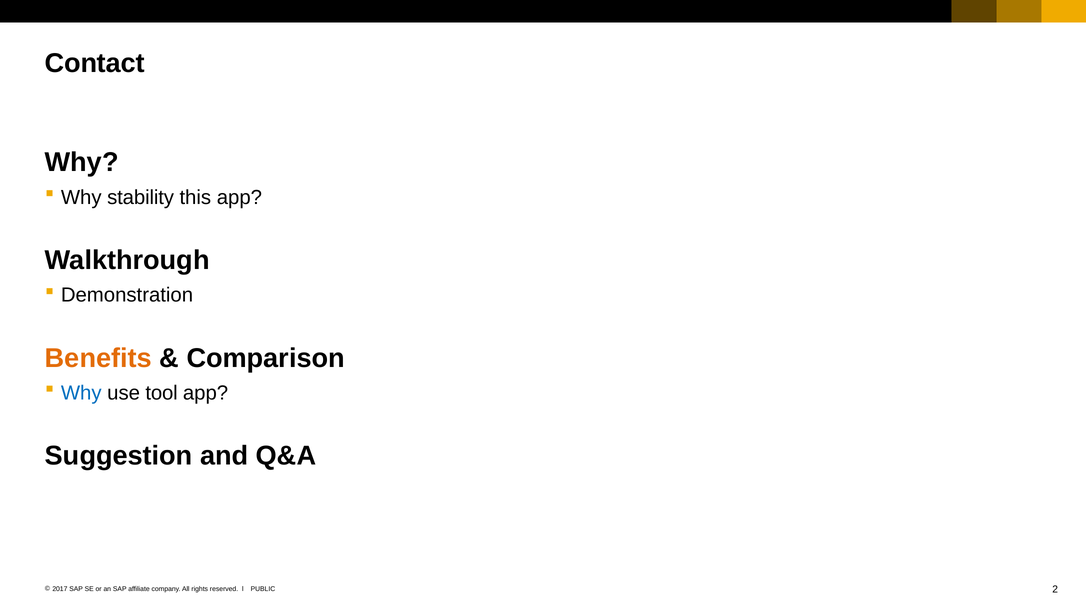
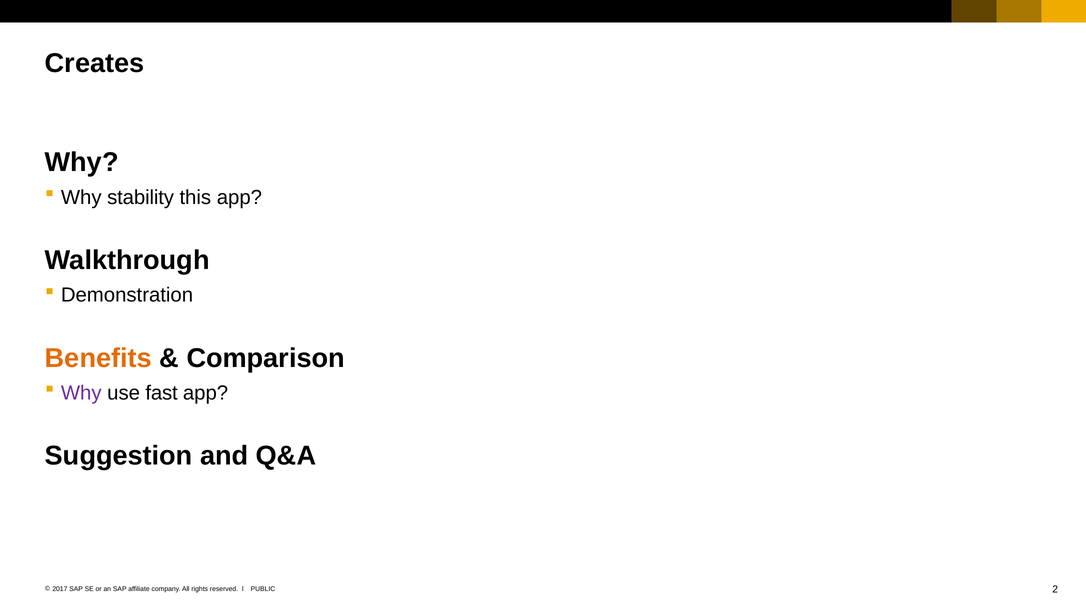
Contact: Contact -> Creates
Why at (81, 393) colour: blue -> purple
tool: tool -> fast
